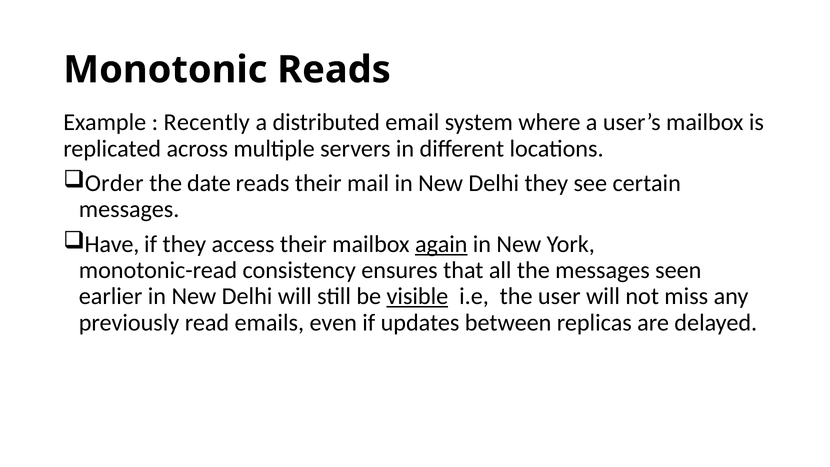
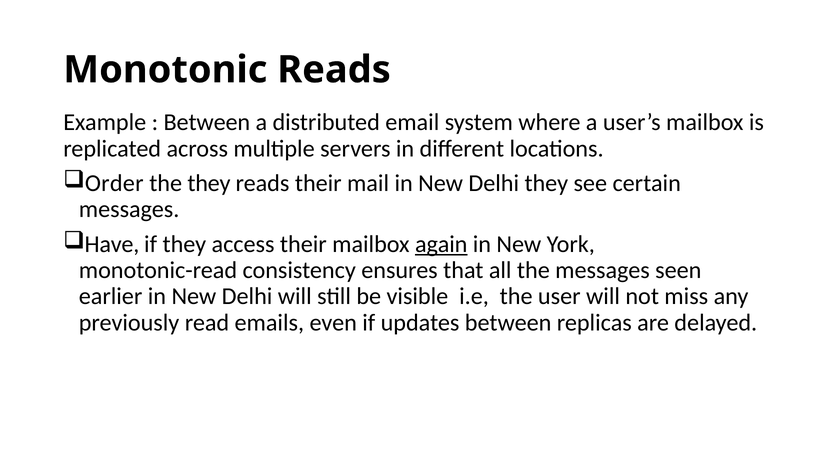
Recently at (207, 122): Recently -> Between
the date: date -> they
visible underline: present -> none
